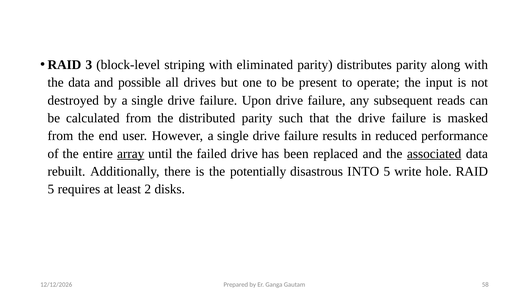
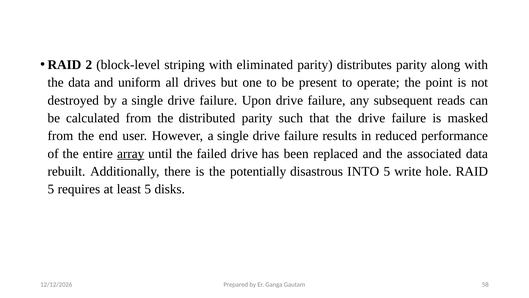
3: 3 -> 2
possible: possible -> uniform
input: input -> point
associated underline: present -> none
least 2: 2 -> 5
